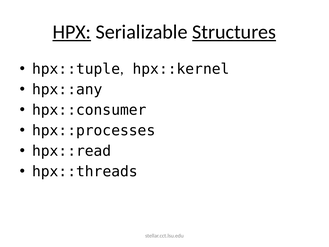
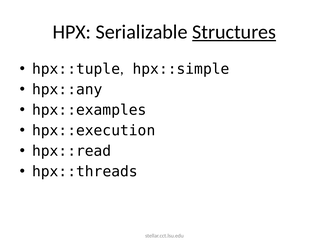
HPX underline: present -> none
hpx::kernel: hpx::kernel -> hpx::simple
hpx::consumer: hpx::consumer -> hpx::examples
hpx::processes: hpx::processes -> hpx::execution
